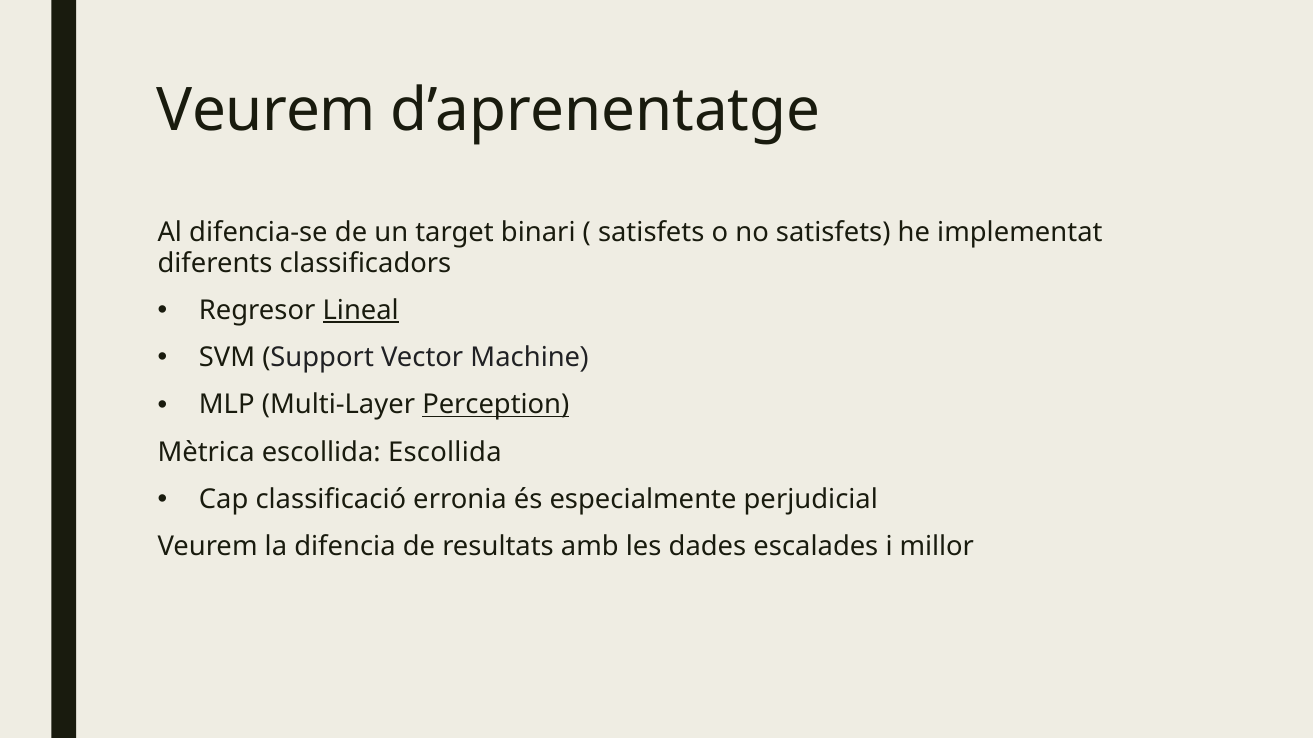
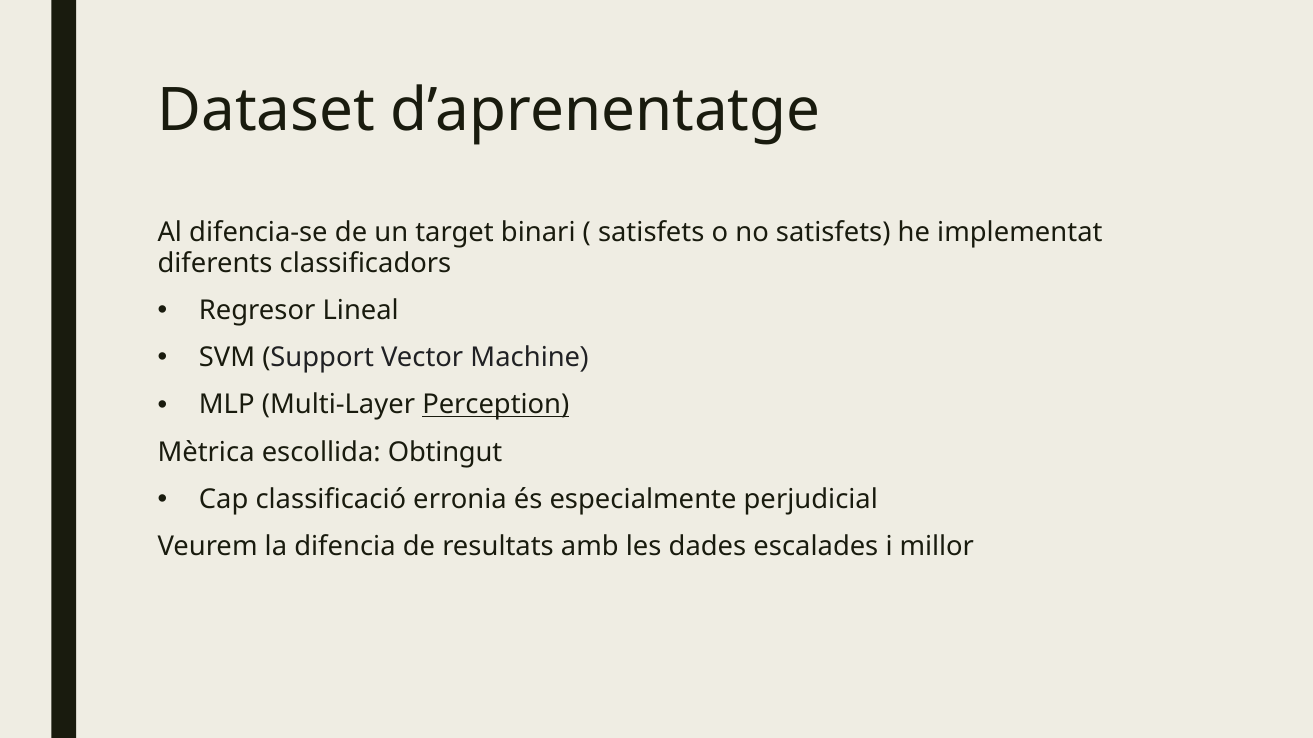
Veurem at (267, 110): Veurem -> Dataset
Lineal underline: present -> none
escollida Escollida: Escollida -> Obtingut
